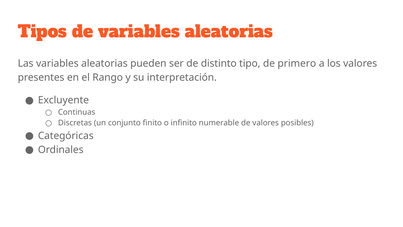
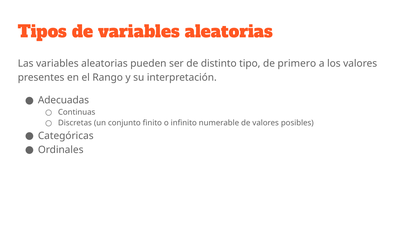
Excluyente: Excluyente -> Adecuadas
